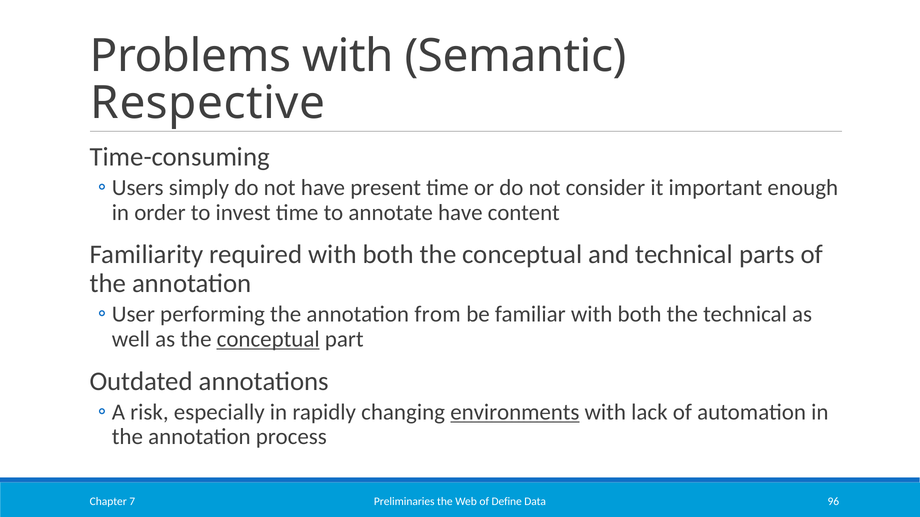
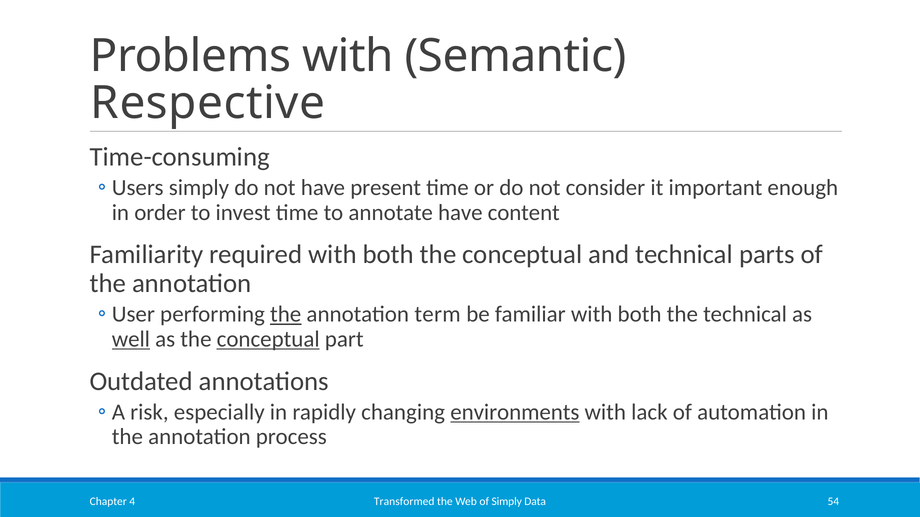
the at (286, 315) underline: none -> present
from: from -> term
well underline: none -> present
Preliminaries: Preliminaries -> Transformed
of Define: Define -> Simply
96: 96 -> 54
7: 7 -> 4
